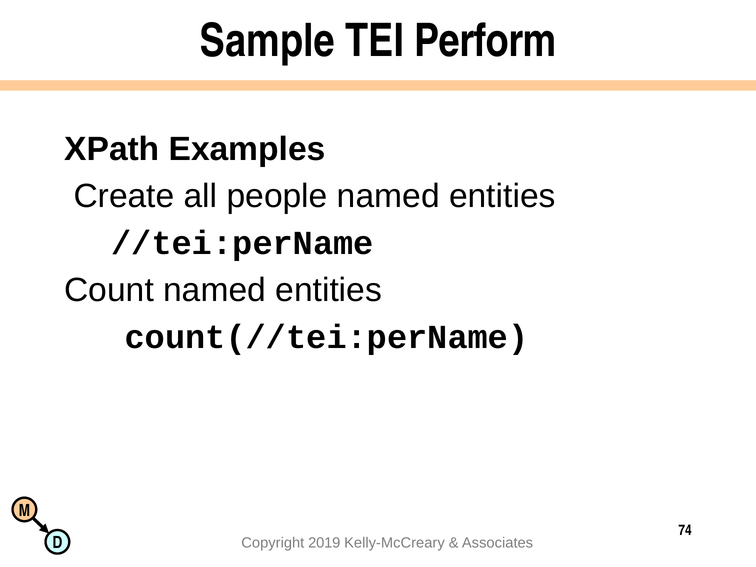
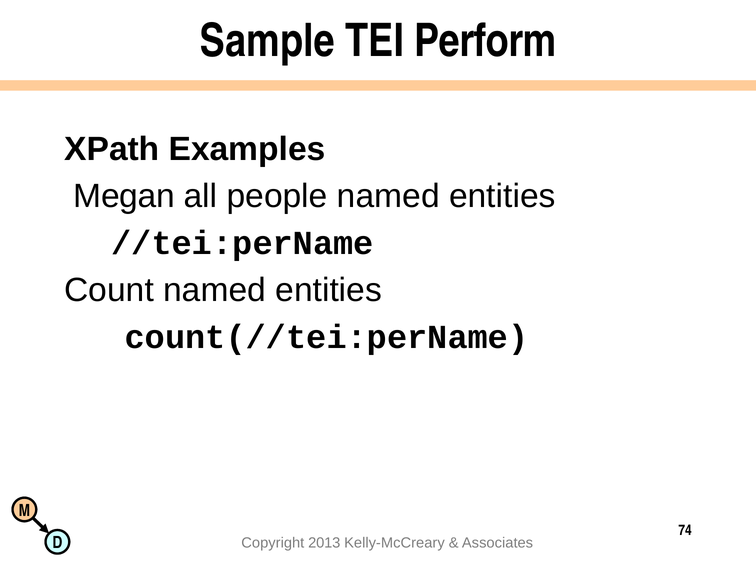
Create: Create -> Megan
2019: 2019 -> 2013
